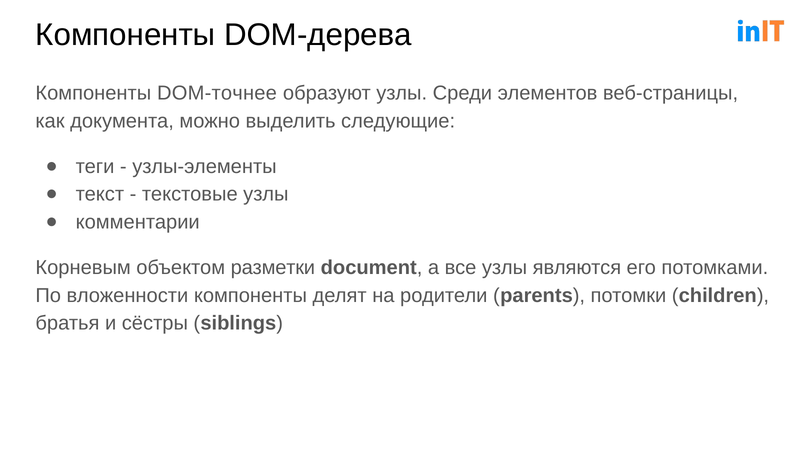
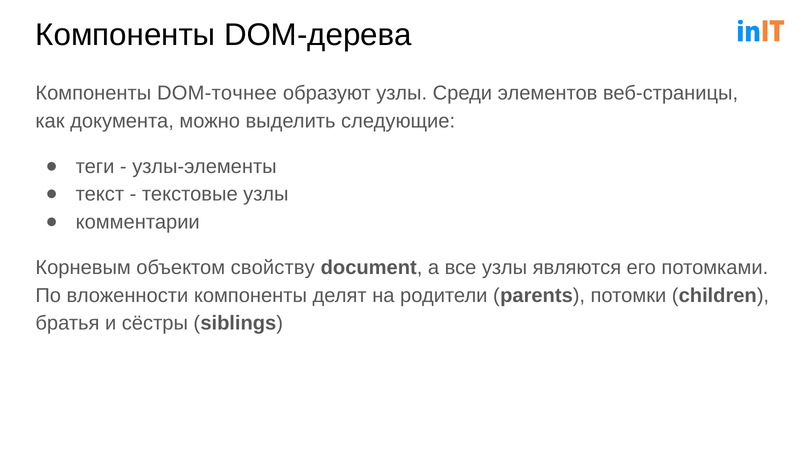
разметки: разметки -> свойству
